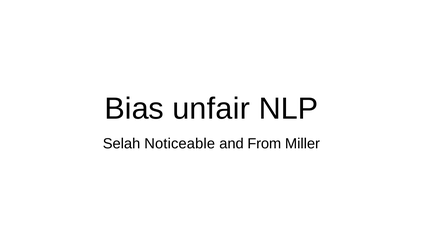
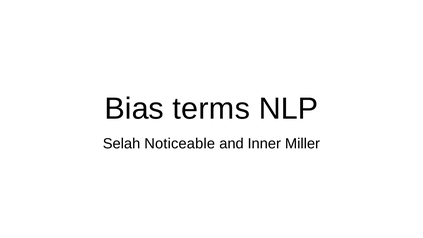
unfair: unfair -> terms
From: From -> Inner
